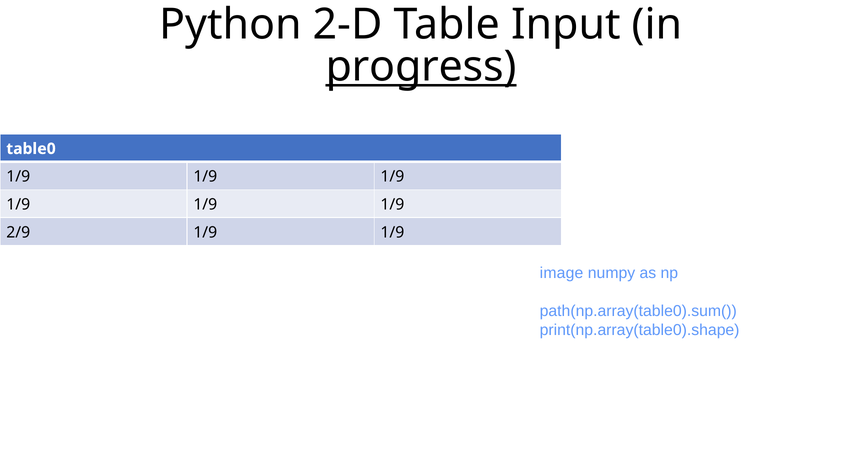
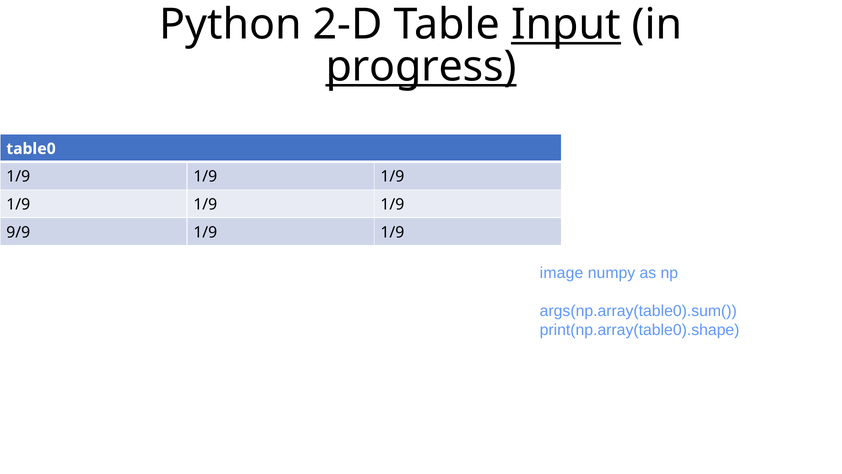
Input underline: none -> present
2/9: 2/9 -> 9/9
path(np.array(table0).sum(: path(np.array(table0).sum( -> args(np.array(table0).sum(
